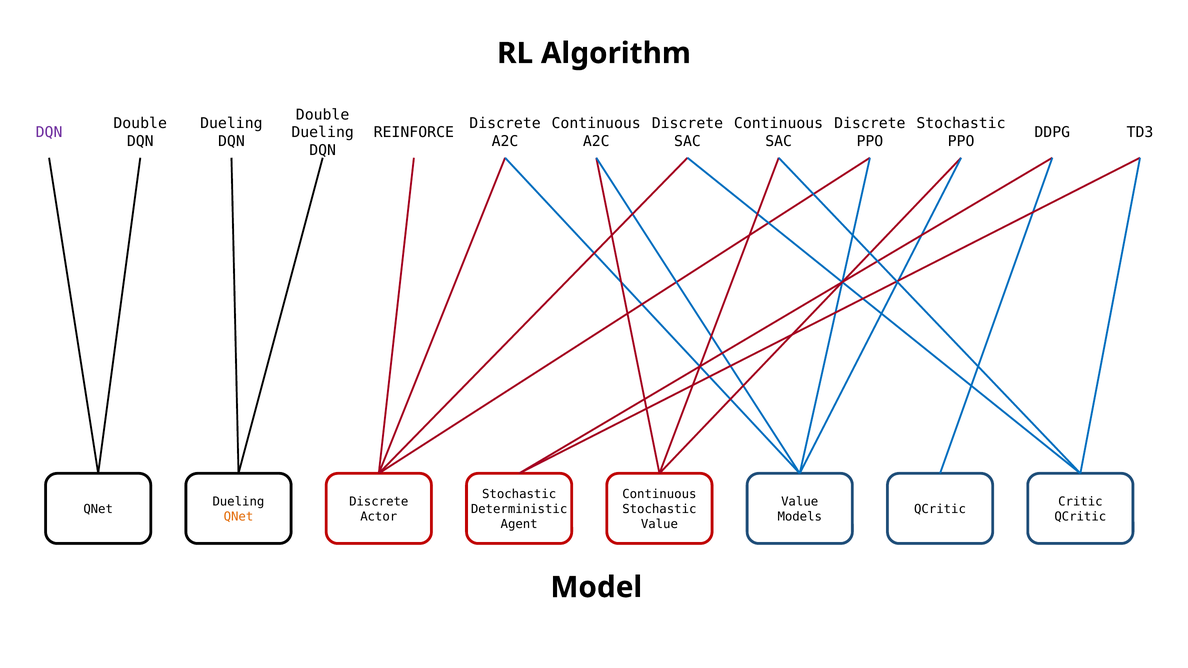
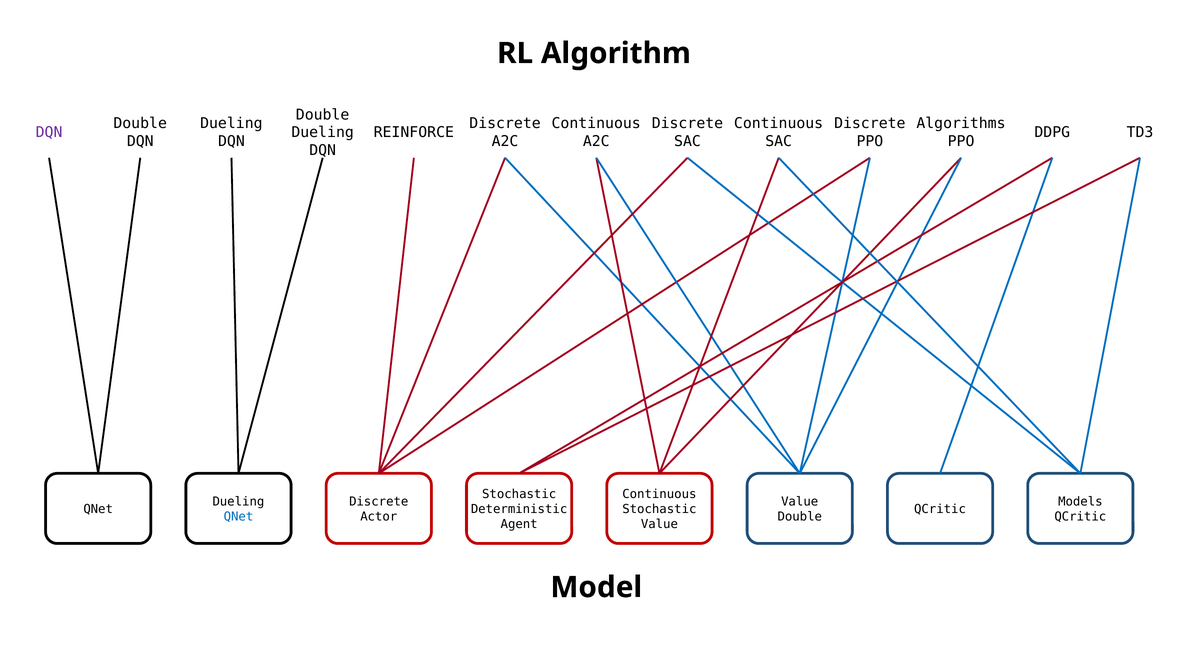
Stochastic at (961, 124): Stochastic -> Algorithms
Critic: Critic -> Models
QNet at (239, 517) colour: orange -> blue
Models at (800, 517): Models -> Double
